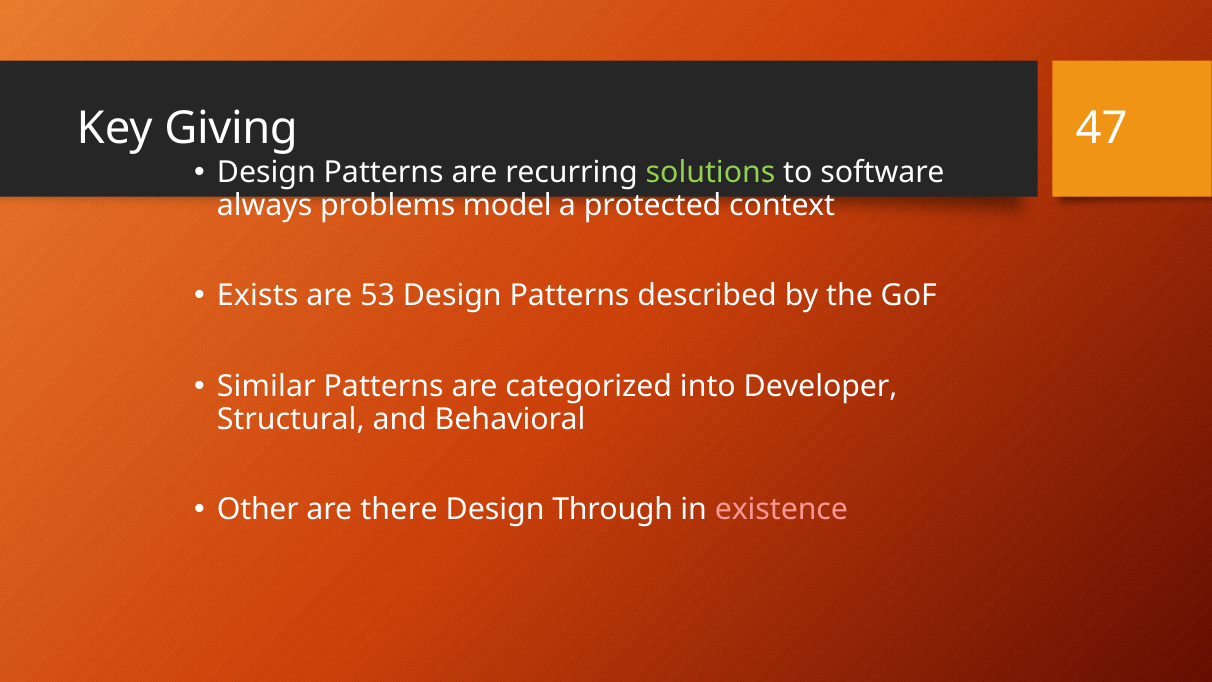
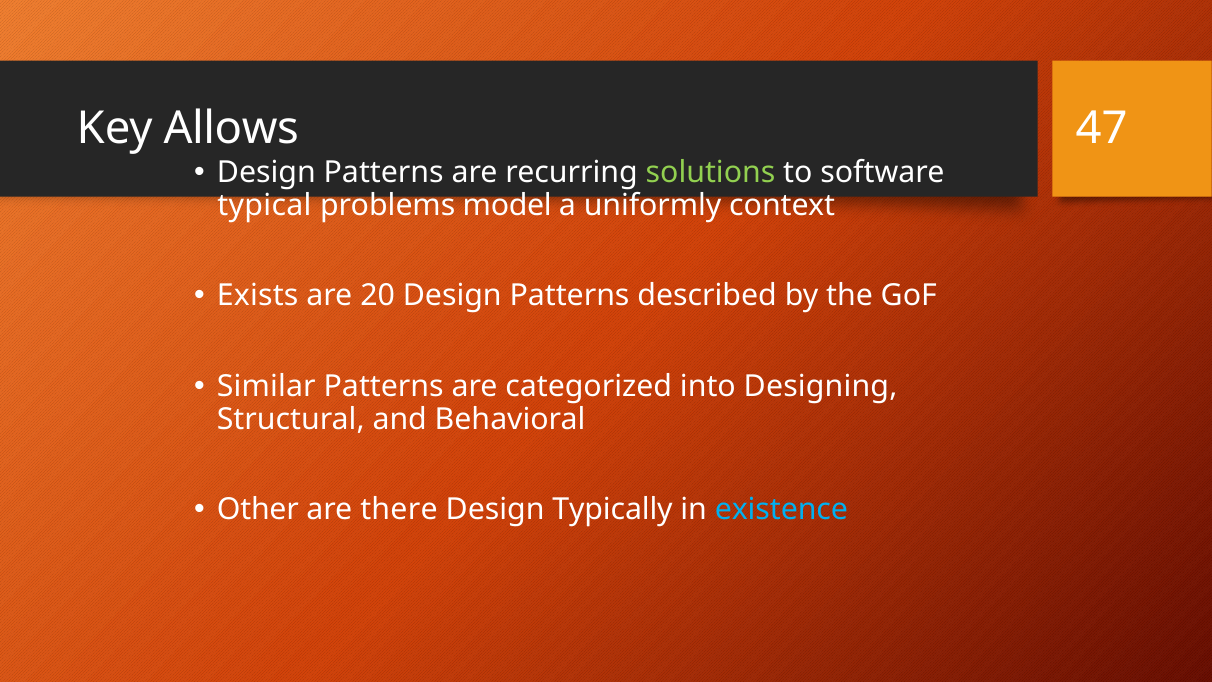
Giving: Giving -> Allows
always: always -> typical
protected: protected -> uniformly
53: 53 -> 20
Developer: Developer -> Designing
Through: Through -> Typically
existence colour: pink -> light blue
